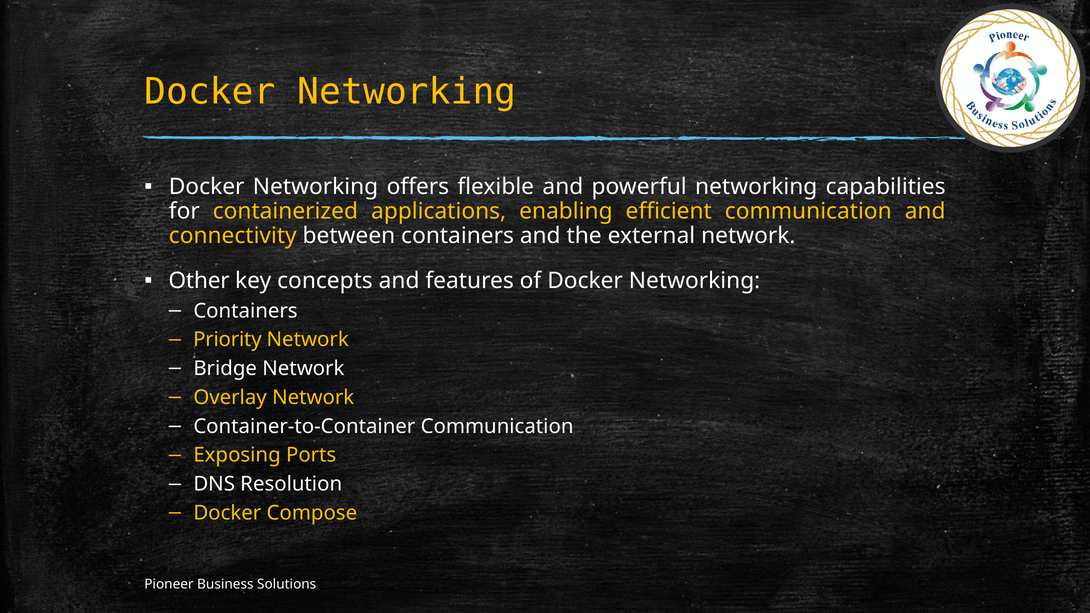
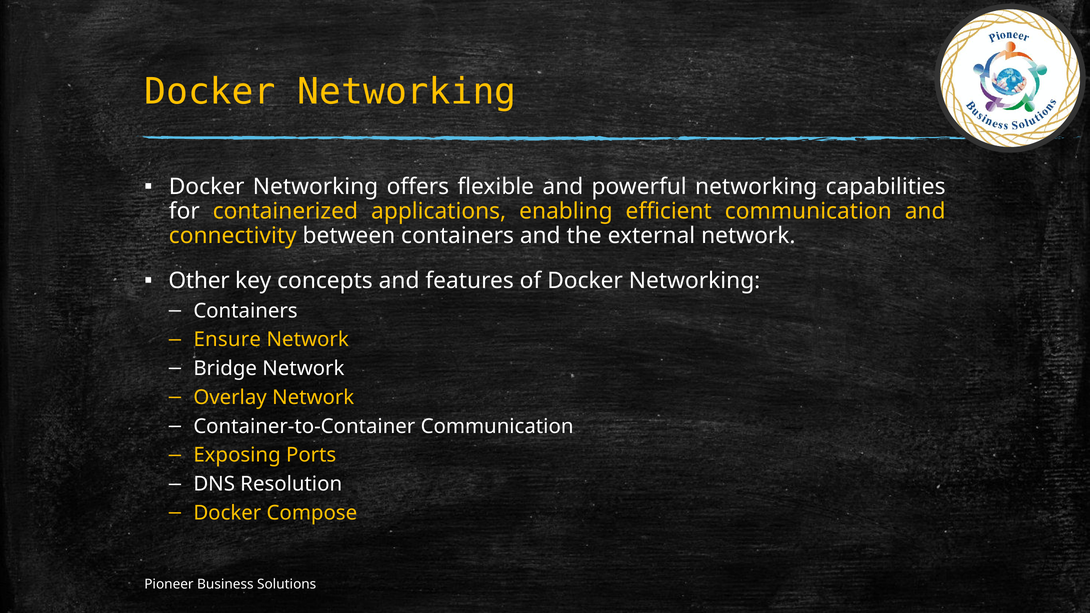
Priority: Priority -> Ensure
